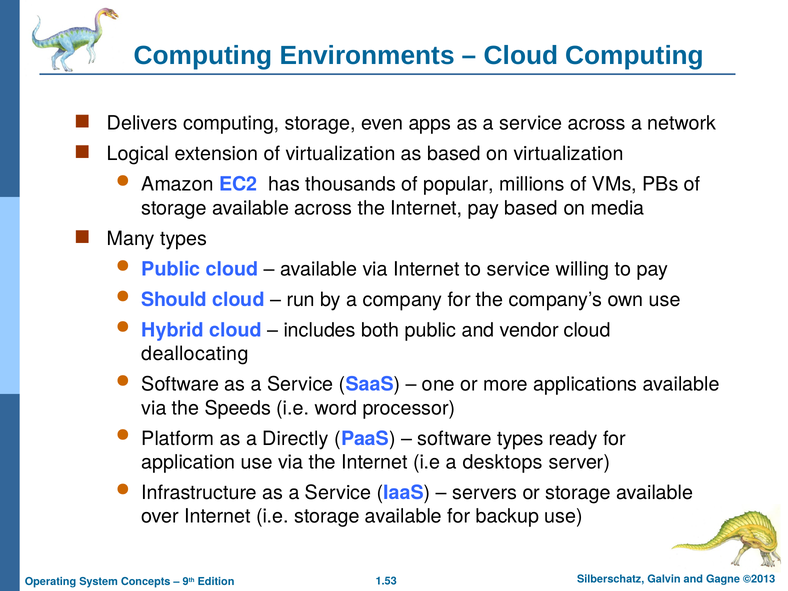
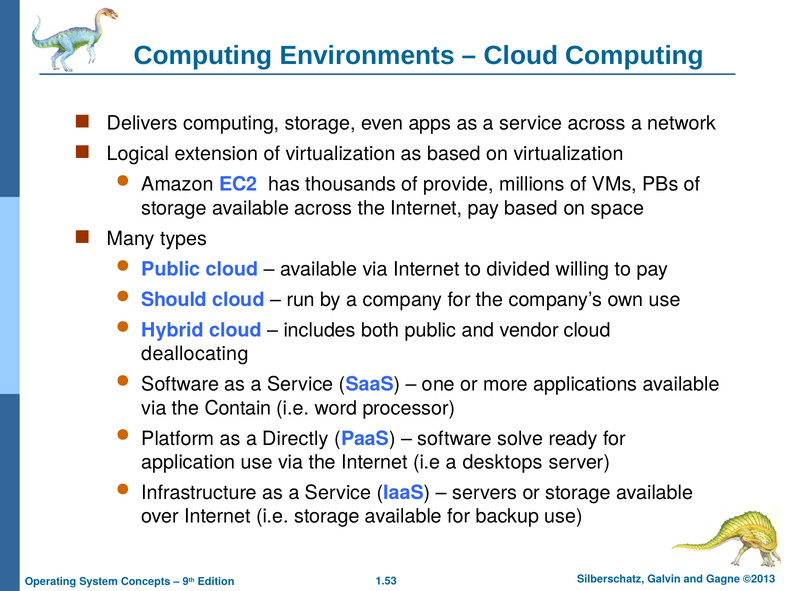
popular: popular -> provide
media: media -> space
to service: service -> divided
Speeds: Speeds -> Contain
software types: types -> solve
